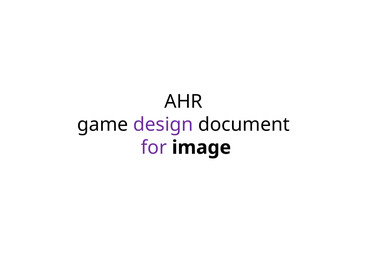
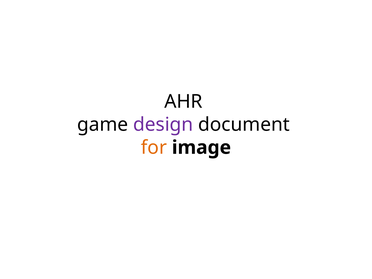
for colour: purple -> orange
